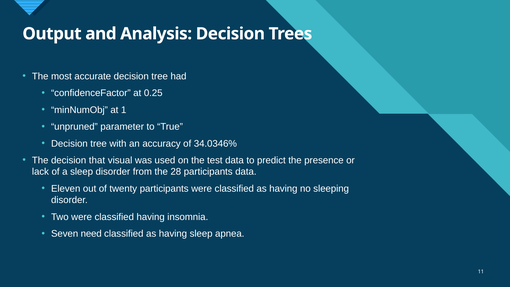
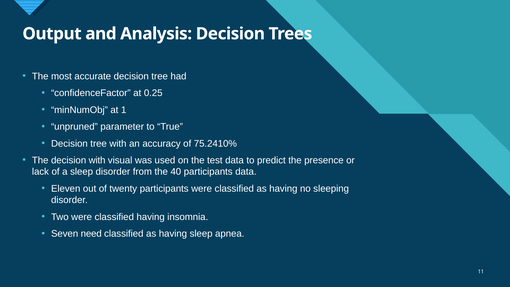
34.0346%: 34.0346% -> 75.2410%
decision that: that -> with
28: 28 -> 40
